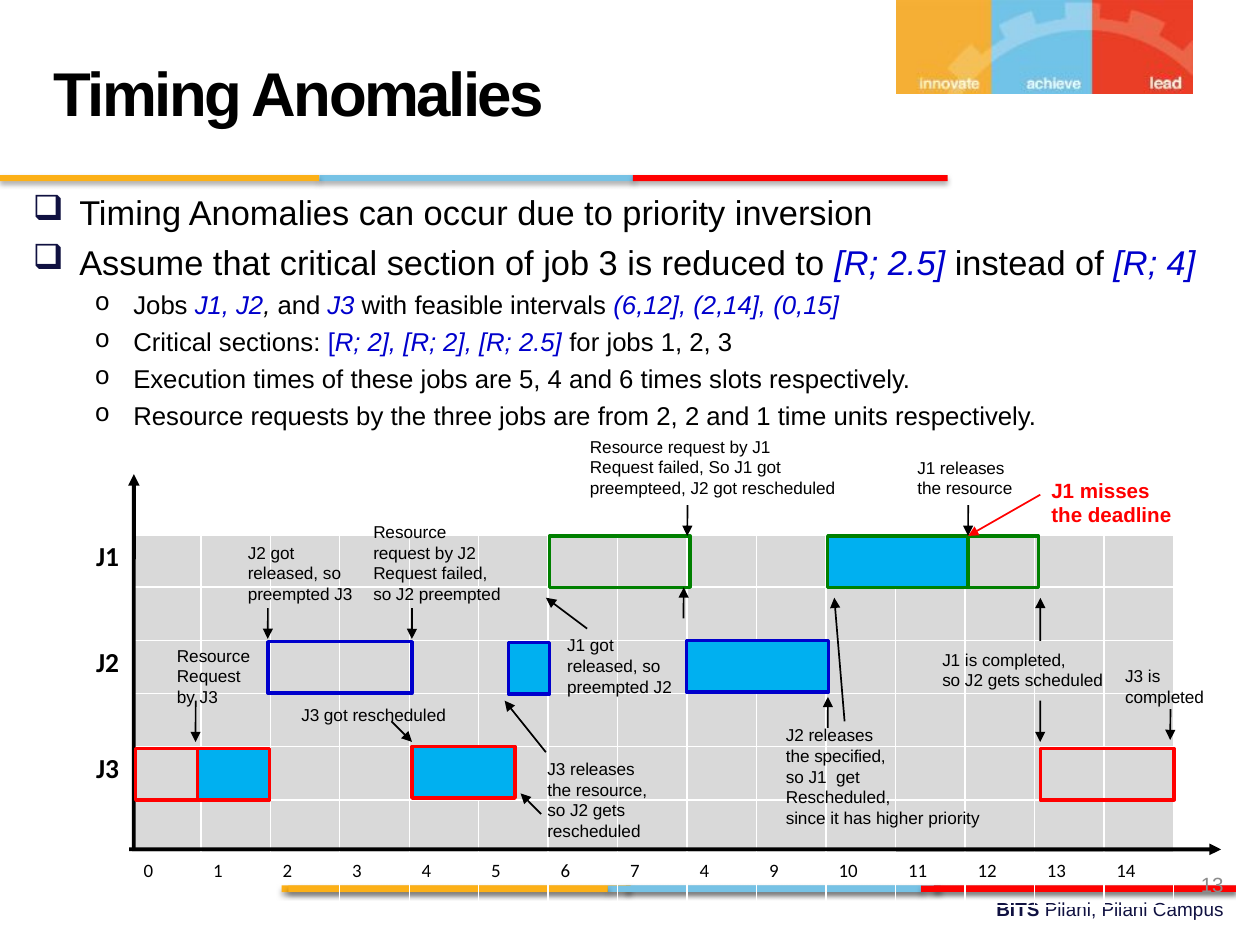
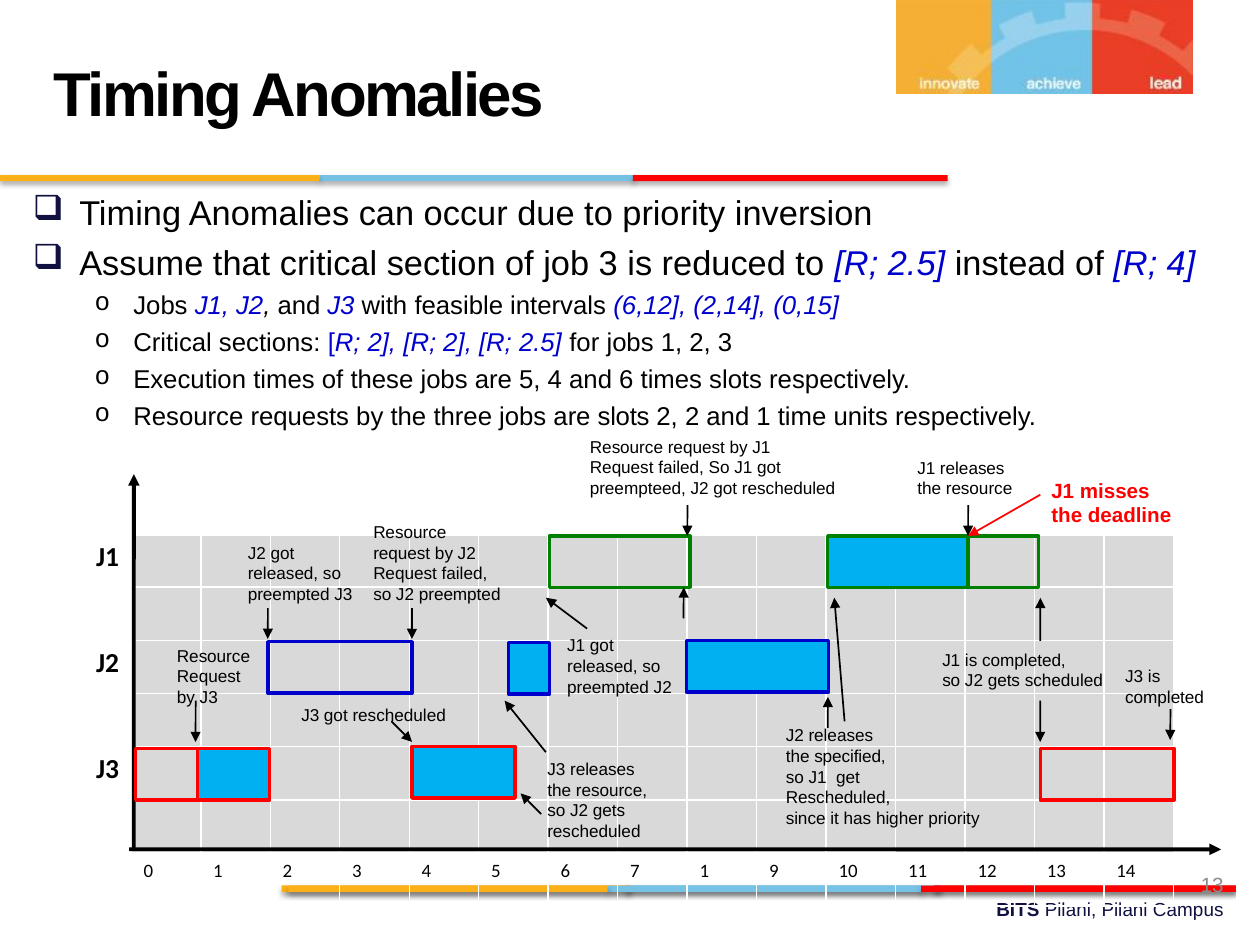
are from: from -> slots
7 4: 4 -> 1
